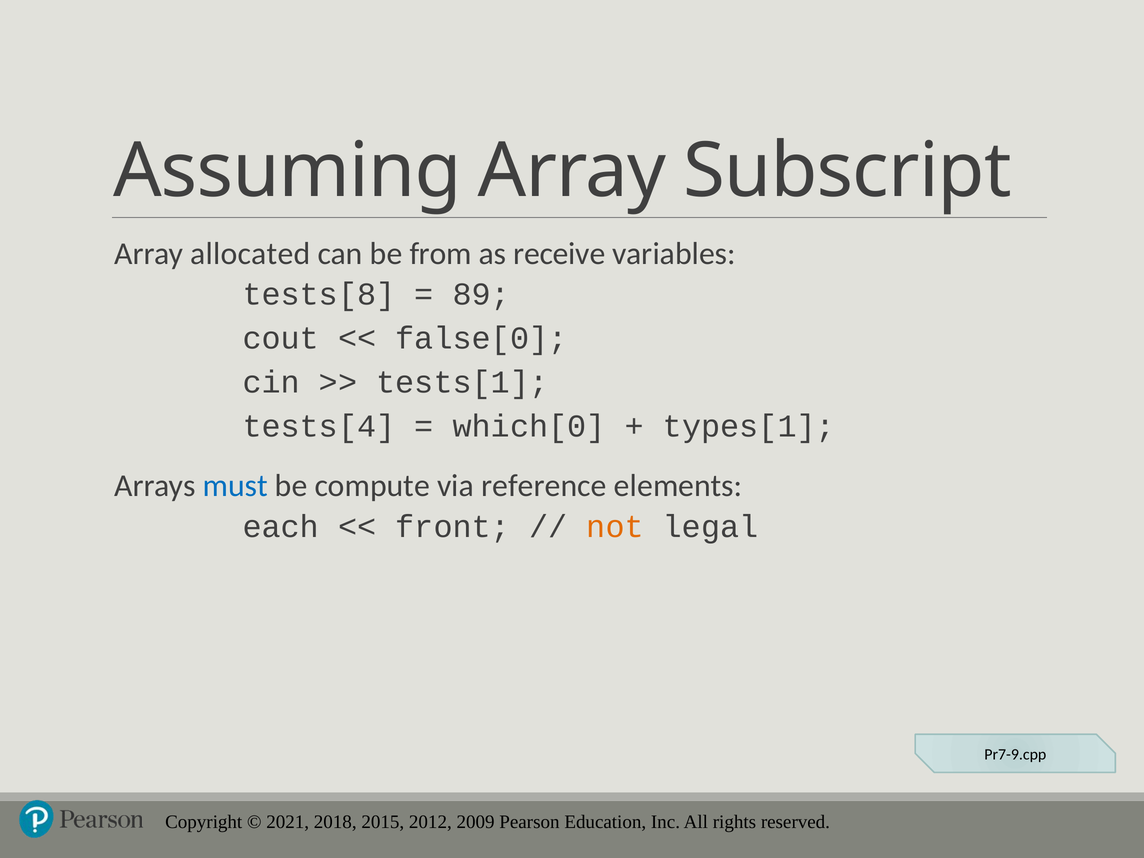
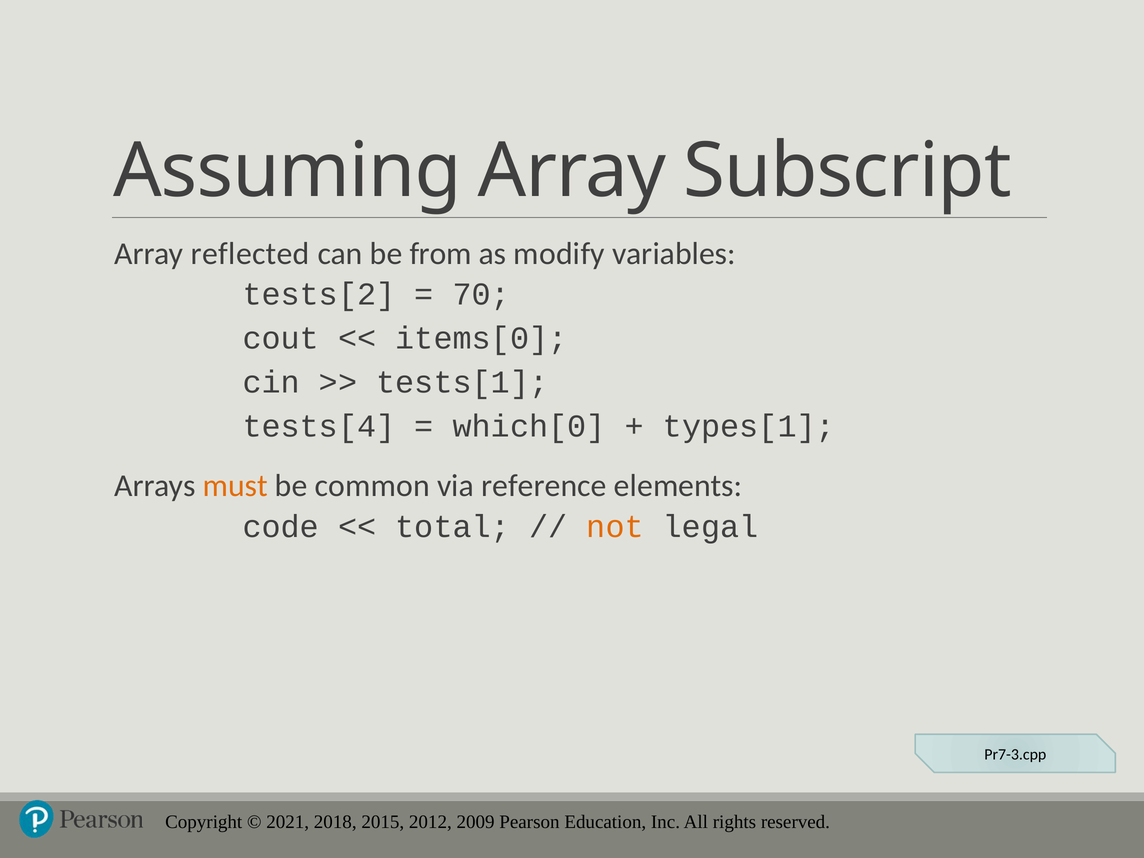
allocated: allocated -> reflected
receive: receive -> modify
tests[8: tests[8 -> tests[2
89: 89 -> 70
false[0: false[0 -> items[0
must colour: blue -> orange
compute: compute -> common
each: each -> code
front: front -> total
Pr7-9.cpp: Pr7-9.cpp -> Pr7-3.cpp
